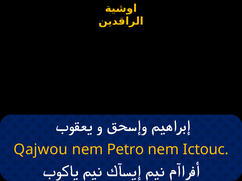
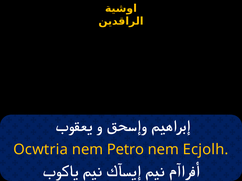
Qajwou: Qajwou -> Ocwtria
Ictouc: Ictouc -> Ecjolh
